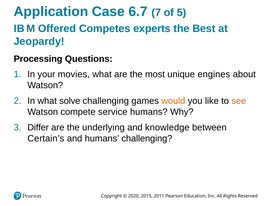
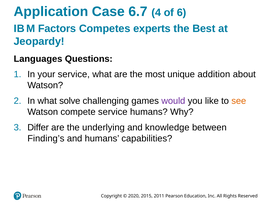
7: 7 -> 4
5: 5 -> 6
Offered: Offered -> Factors
Processing: Processing -> Languages
your movies: movies -> service
engines: engines -> addition
would colour: orange -> purple
Certain’s: Certain’s -> Finding’s
humans challenging: challenging -> capabilities
